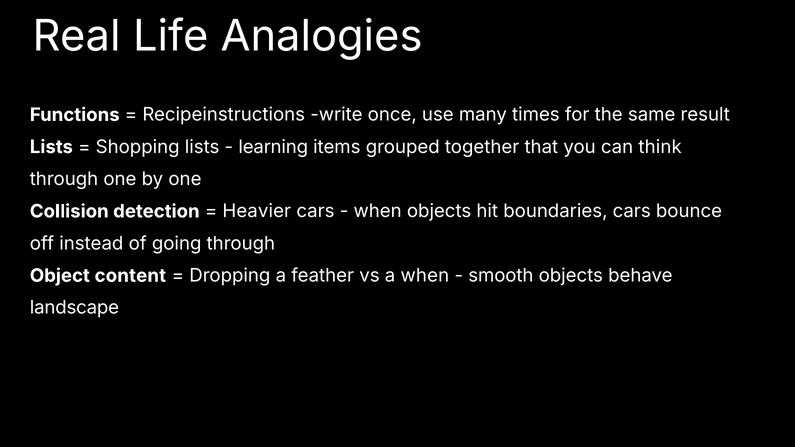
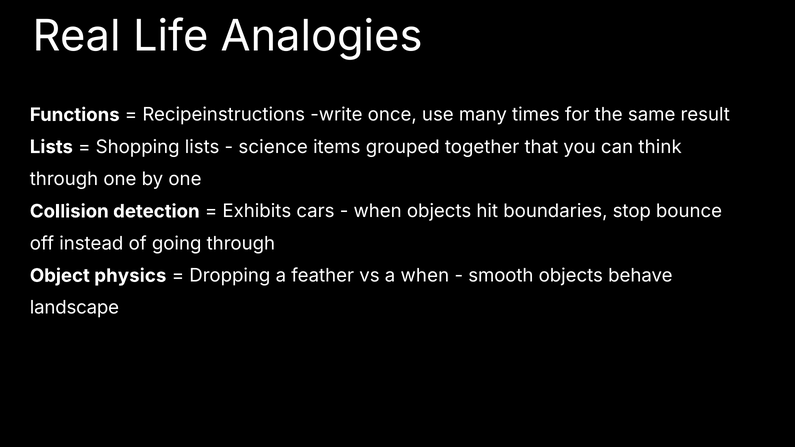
learning: learning -> science
Heavier: Heavier -> Exhibits
boundaries cars: cars -> stop
content: content -> physics
